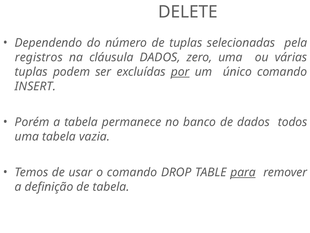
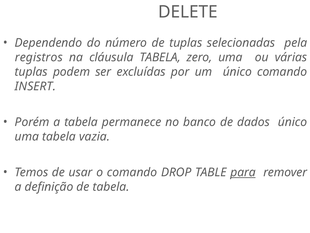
cláusula DADOS: DADOS -> TABELA
por underline: present -> none
dados todos: todos -> único
